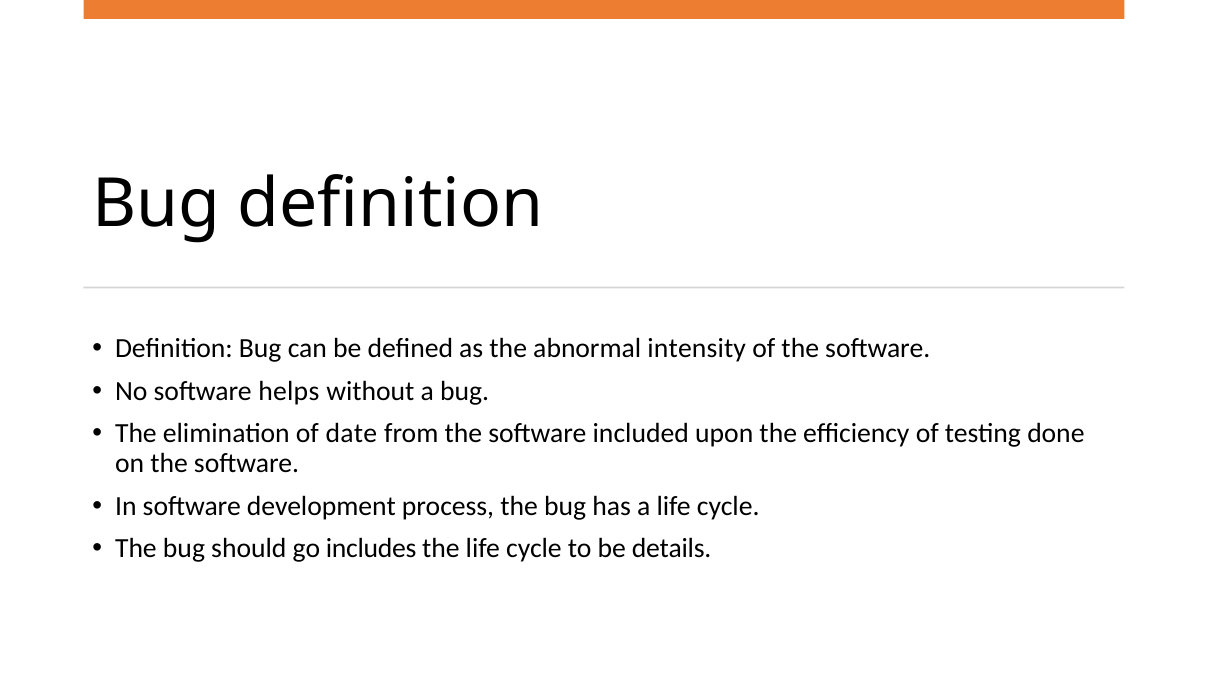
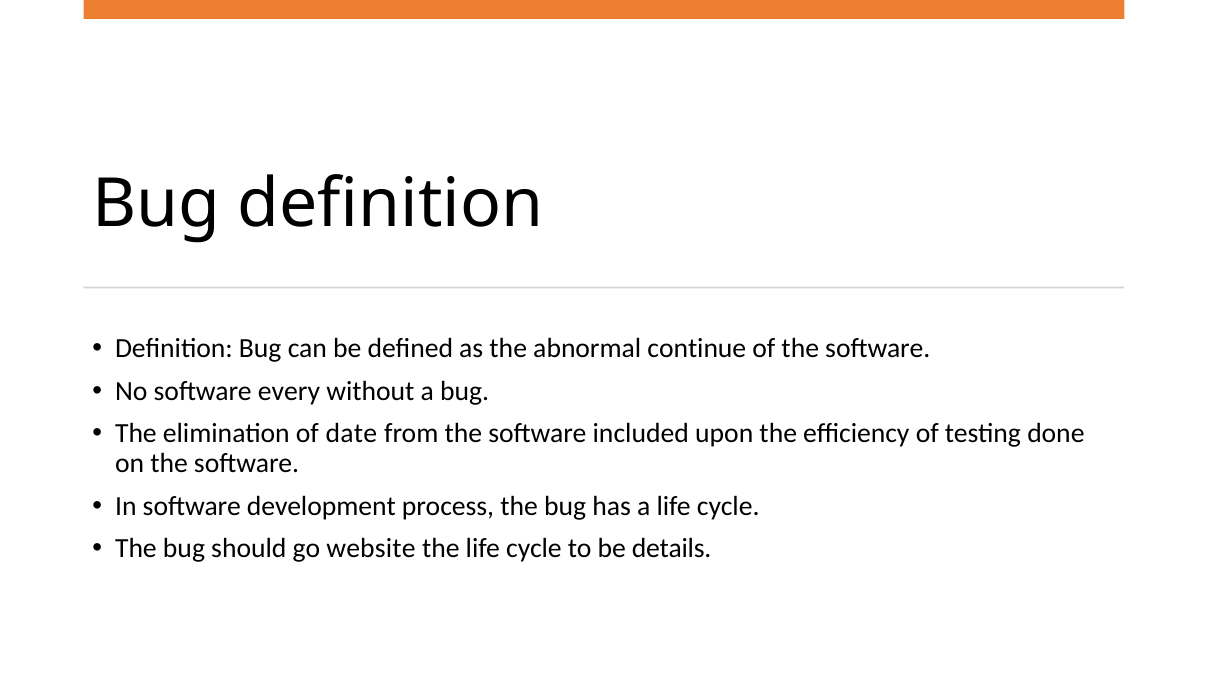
intensity: intensity -> continue
helps: helps -> every
includes: includes -> website
